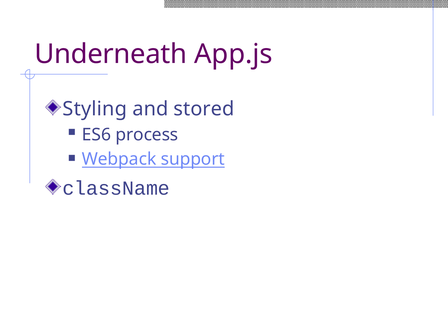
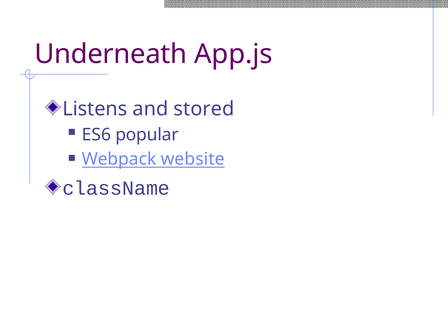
Styling: Styling -> Listens
process: process -> popular
support: support -> website
